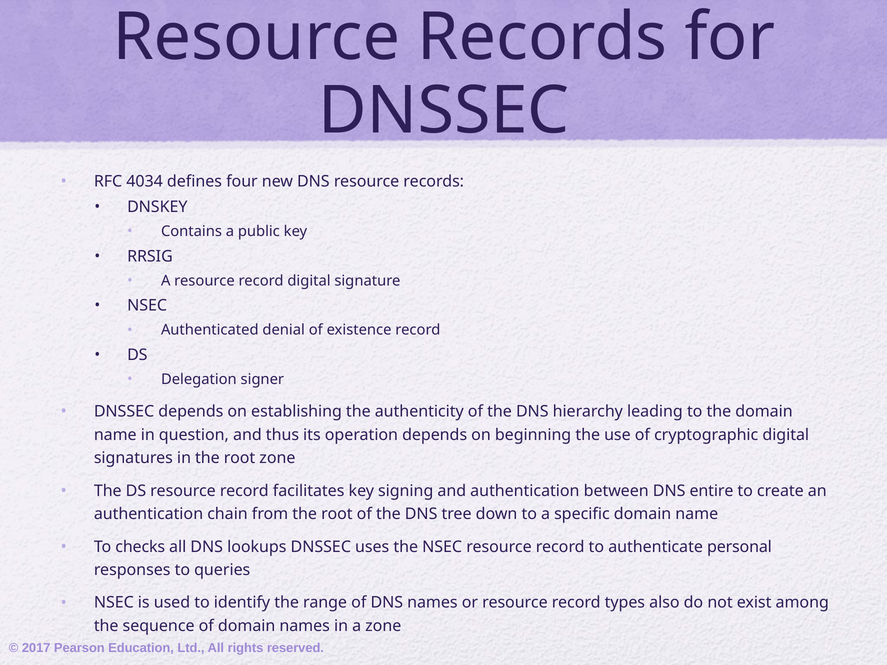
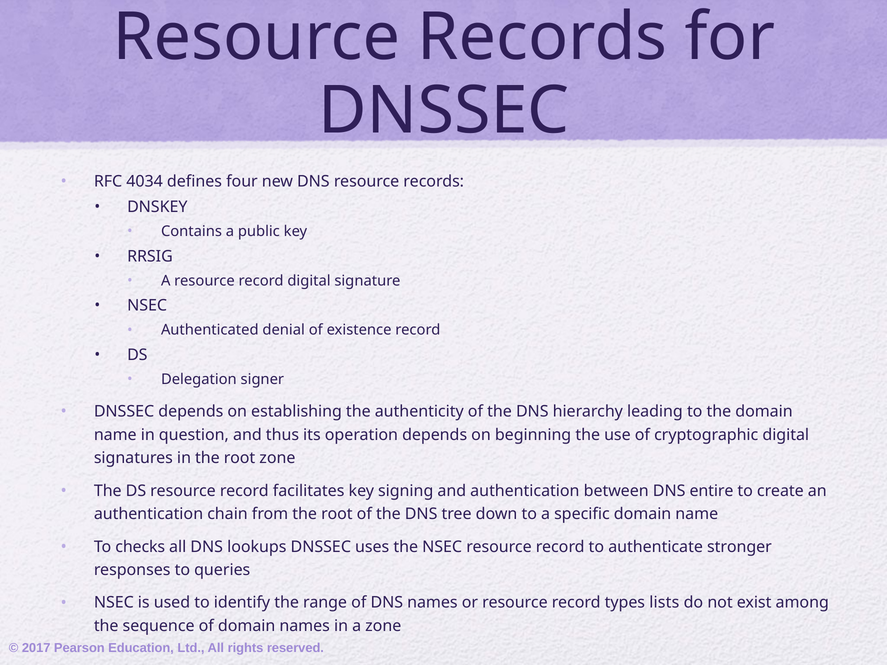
personal: personal -> stronger
also: also -> lists
